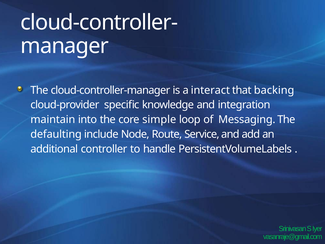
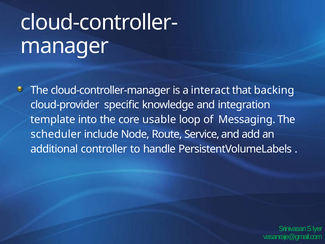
maintain: maintain -> template
simple: simple -> usable
defaulting: defaulting -> scheduler
